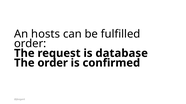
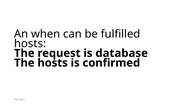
hosts: hosts -> when
order at (30, 44): order -> hosts
The order: order -> hosts
